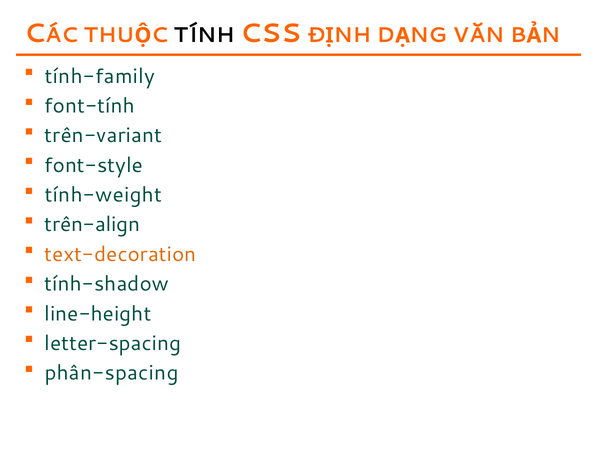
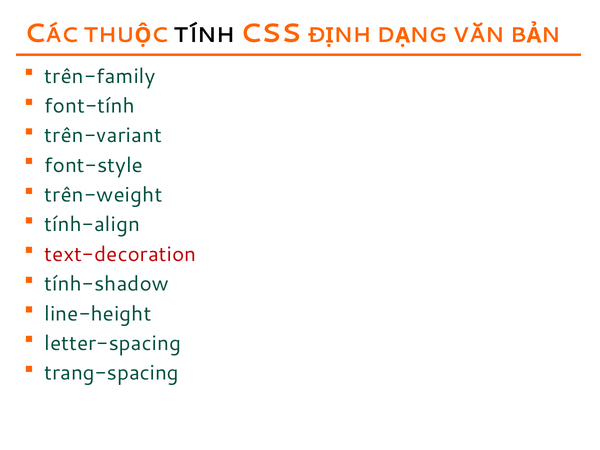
tính-family: tính-family -> trên-family
tính-weight: tính-weight -> trên-weight
trên-align: trên-align -> tính-align
text-decoration colour: orange -> red
phân-spacing: phân-spacing -> trang-spacing
